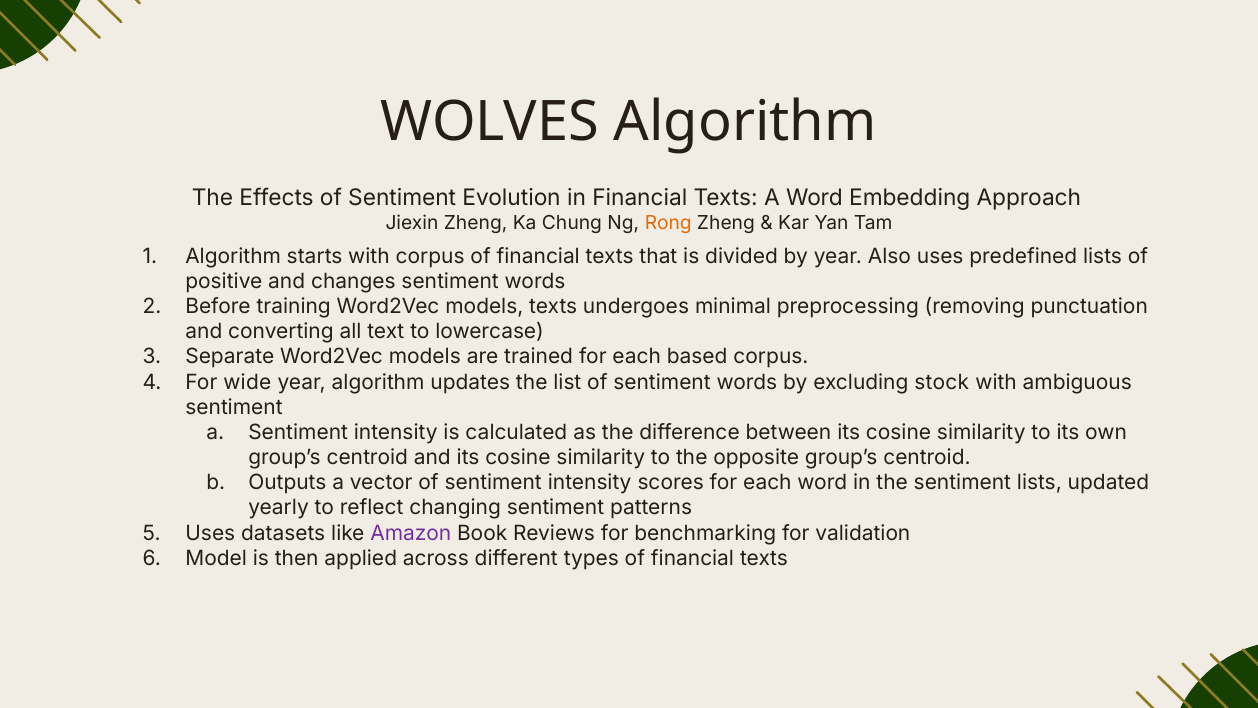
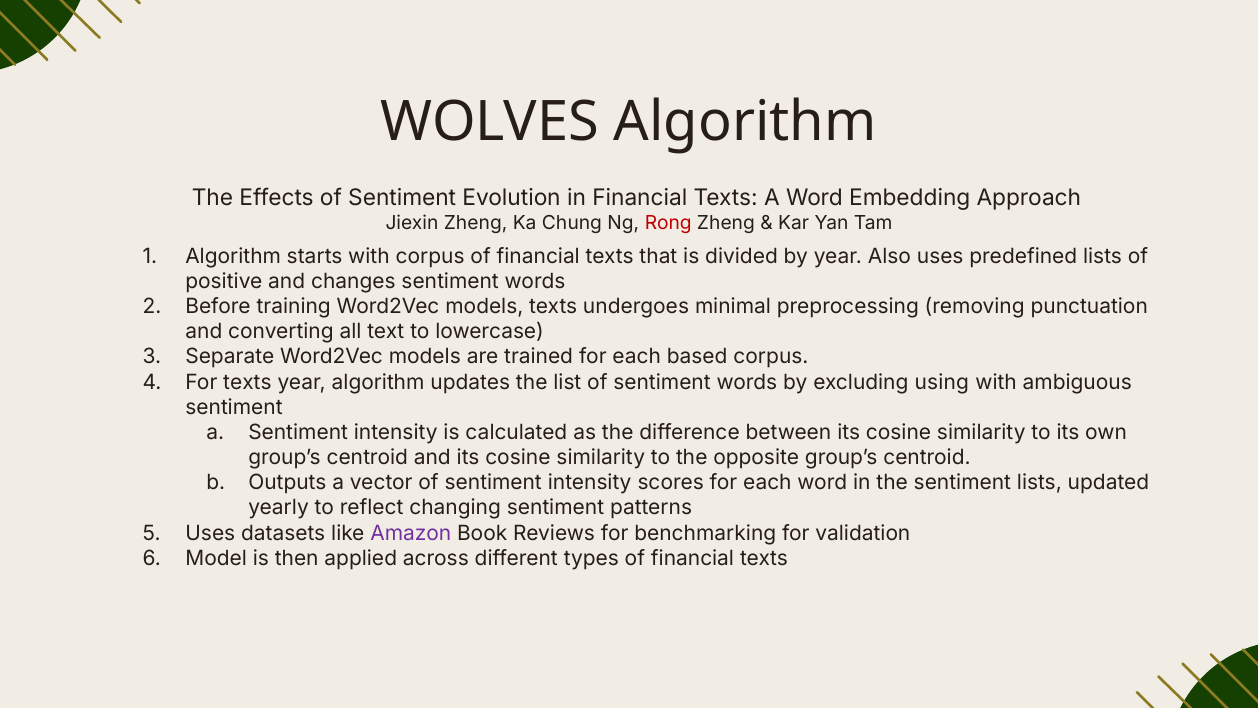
Rong colour: orange -> red
For wide: wide -> texts
stock: stock -> using
